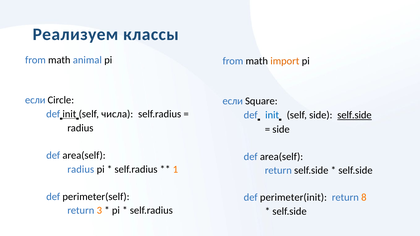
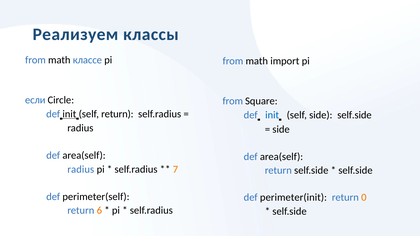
animal: animal -> классе
import colour: orange -> black
если at (233, 101): если -> from
self числа: числа -> return
self.side at (354, 115) underline: present -> none
1: 1 -> 7
8: 8 -> 0
3: 3 -> 6
